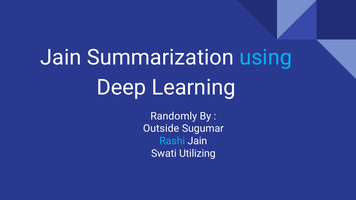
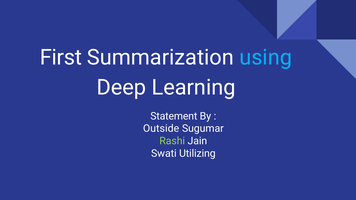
Jain at (61, 58): Jain -> First
Randomly: Randomly -> Statement
Rashi colour: light blue -> light green
